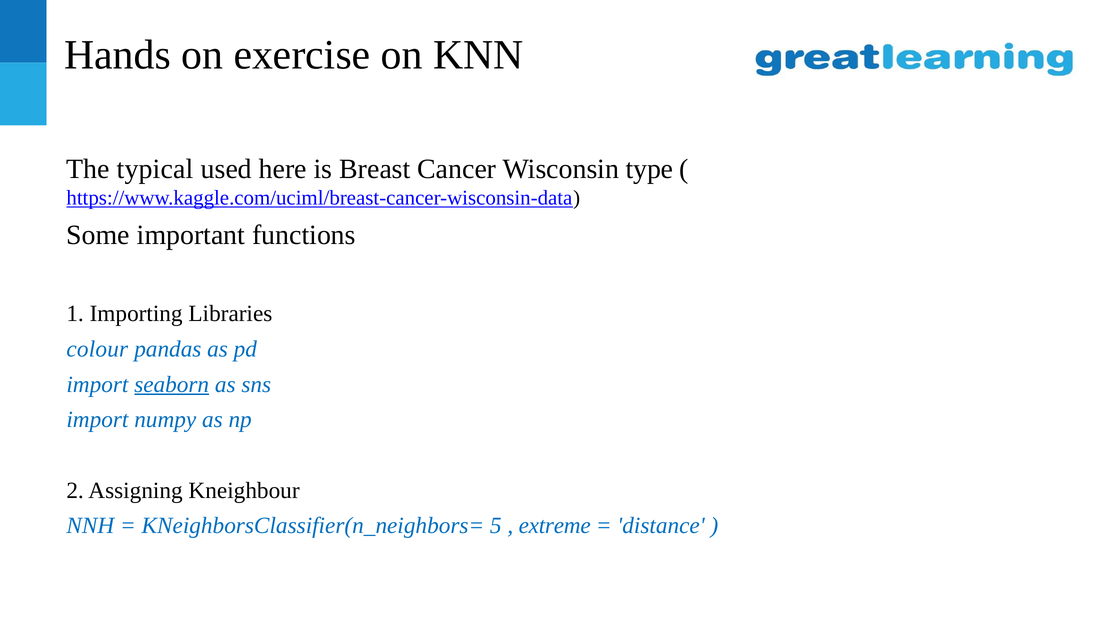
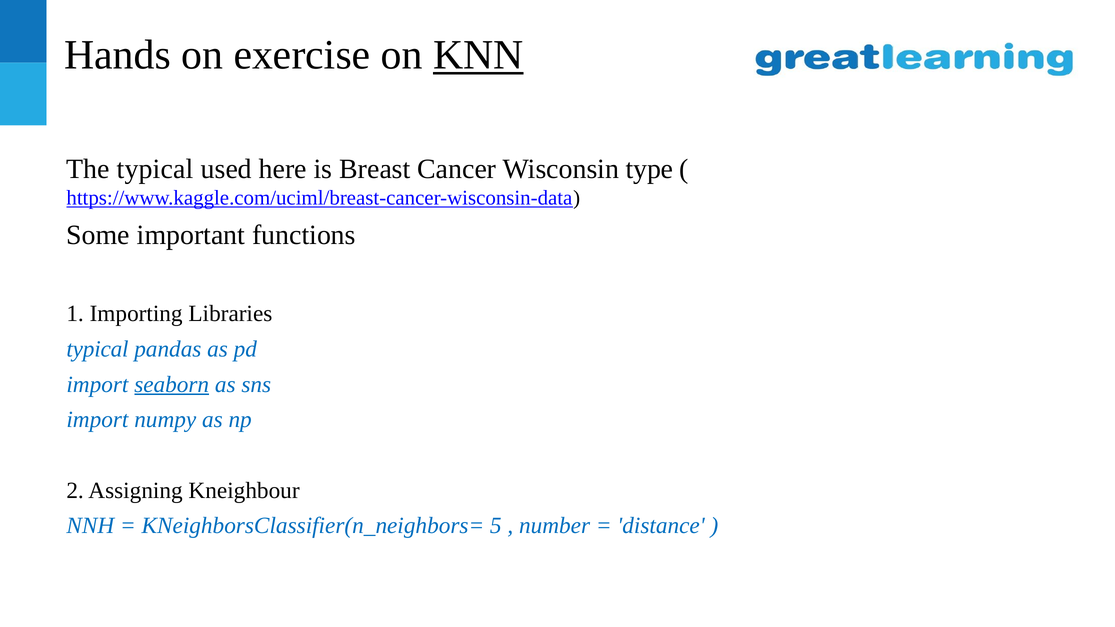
KNN underline: none -> present
colour at (97, 349): colour -> typical
extreme: extreme -> number
